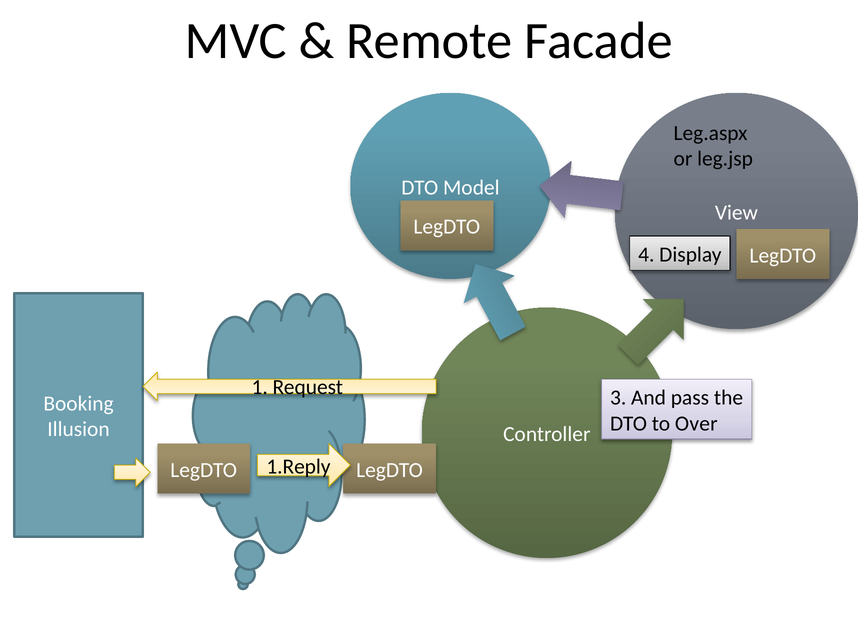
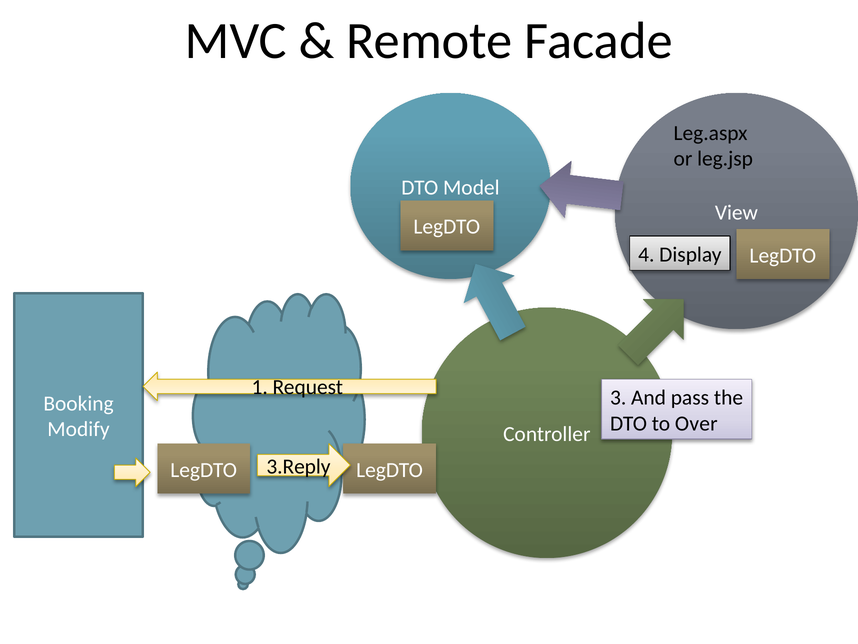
Illusion: Illusion -> Modify
1.Reply: 1.Reply -> 3.Reply
